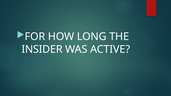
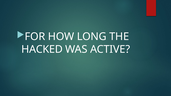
INSIDER: INSIDER -> HACKED
